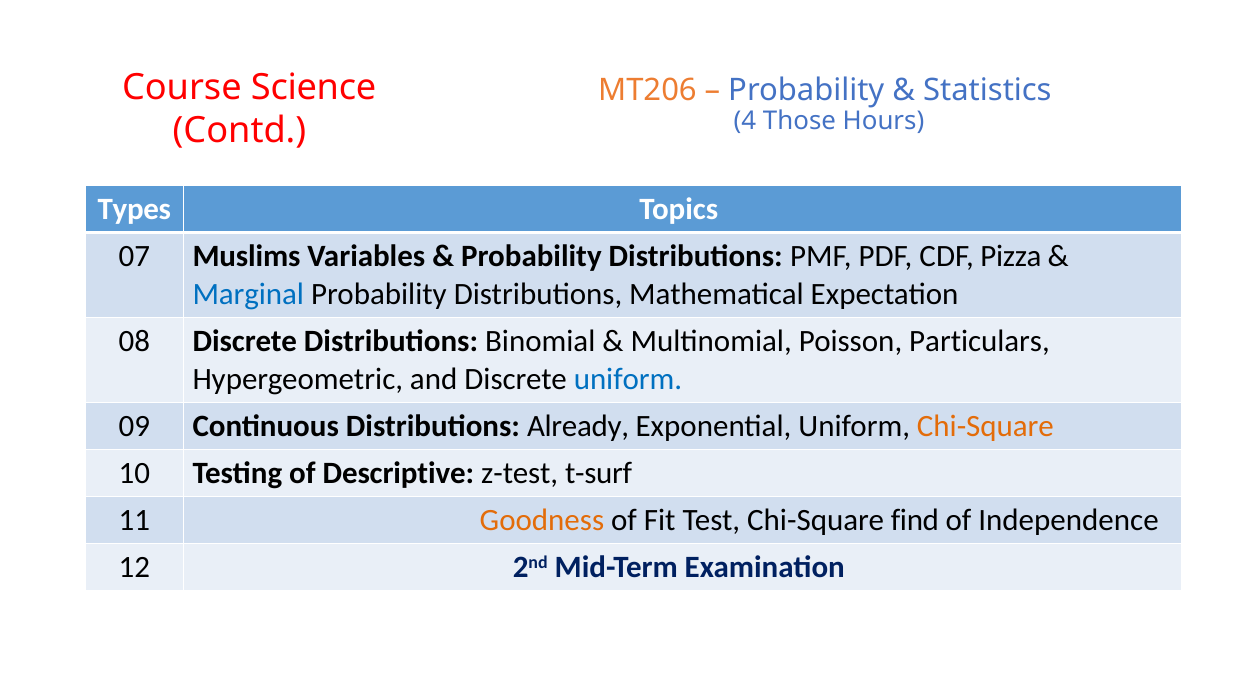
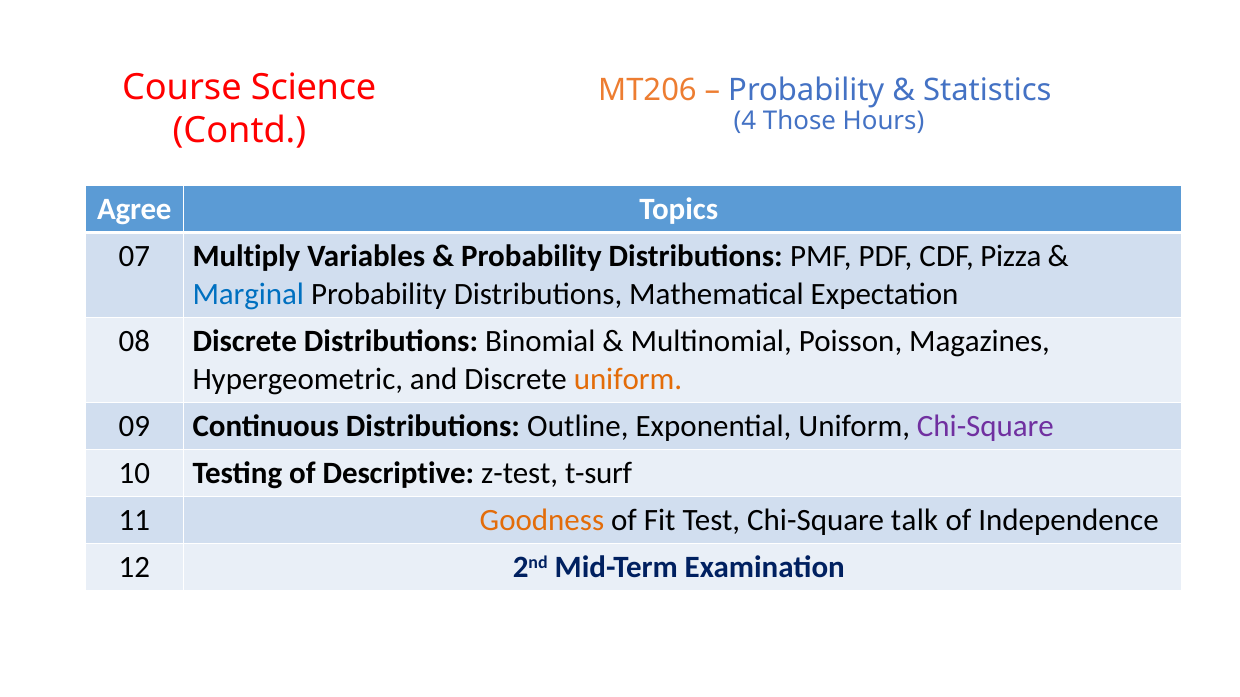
Types: Types -> Agree
Muslims: Muslims -> Multiply
Particulars: Particulars -> Magazines
uniform at (628, 379) colour: blue -> orange
Already: Already -> Outline
Chi-Square at (985, 427) colour: orange -> purple
find: find -> talk
